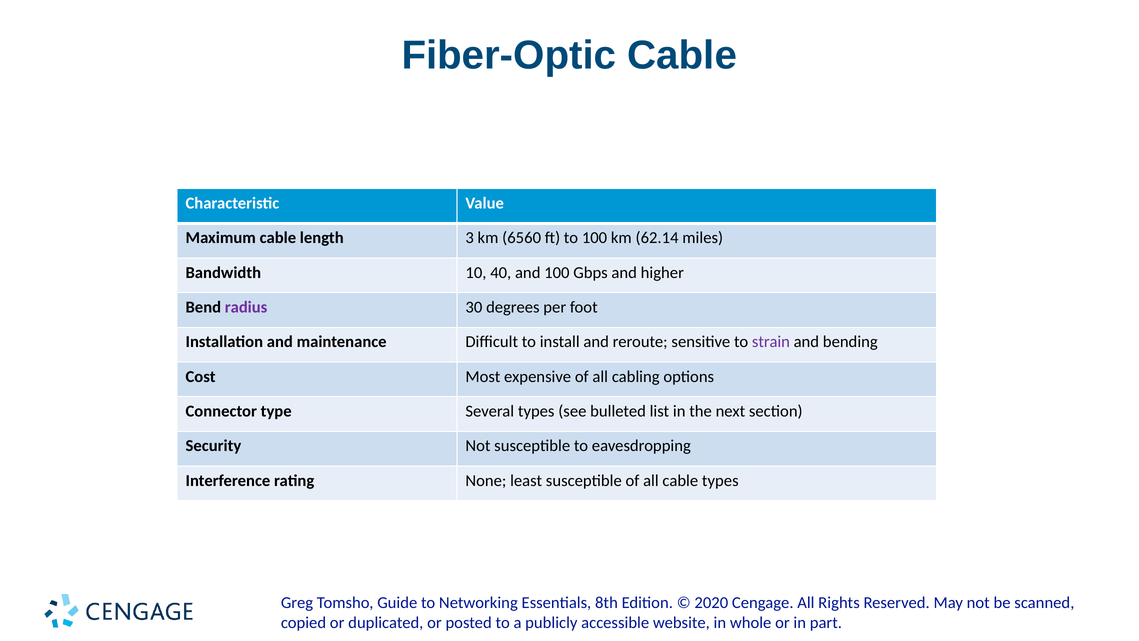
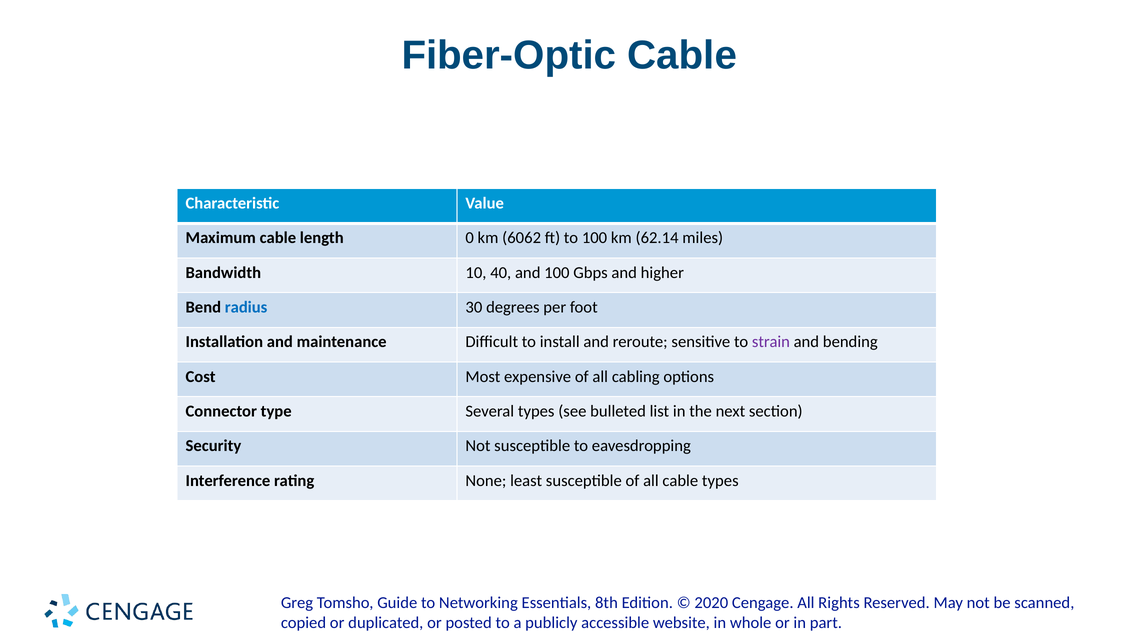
3: 3 -> 0
6560: 6560 -> 6062
radius colour: purple -> blue
